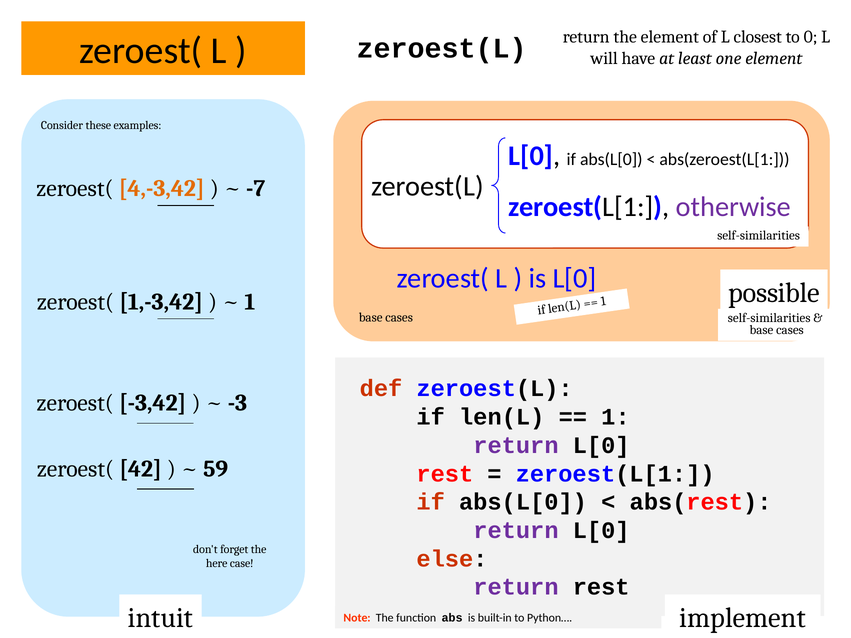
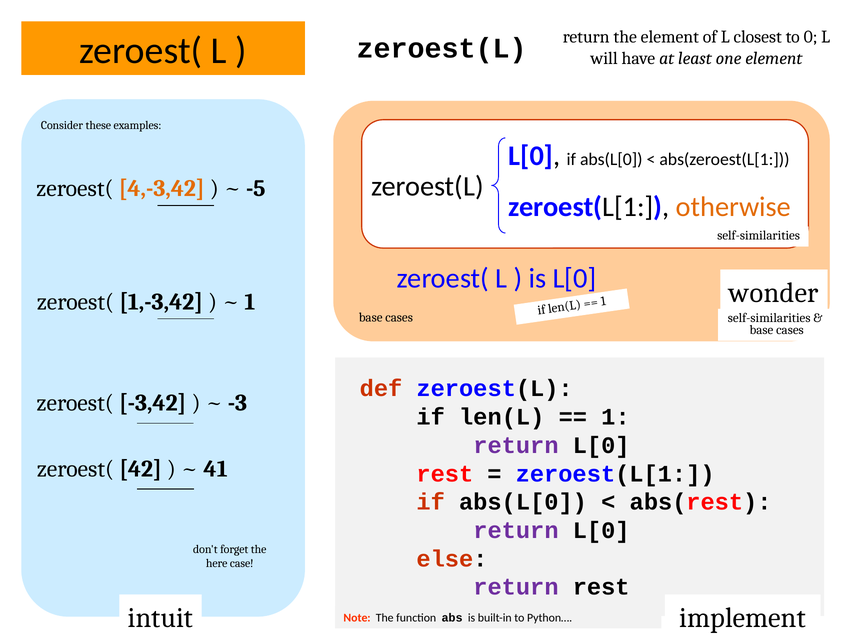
-7: -7 -> -5
otherwise colour: purple -> orange
possible: possible -> wonder
59: 59 -> 41
